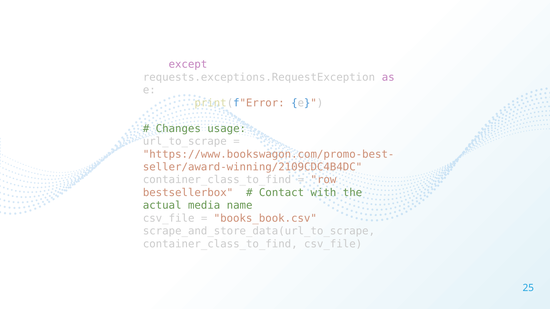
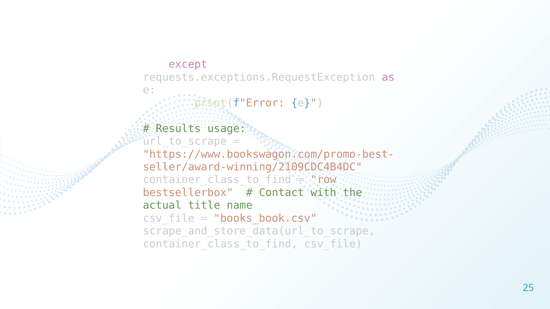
Changes: Changes -> Results
media: media -> title
